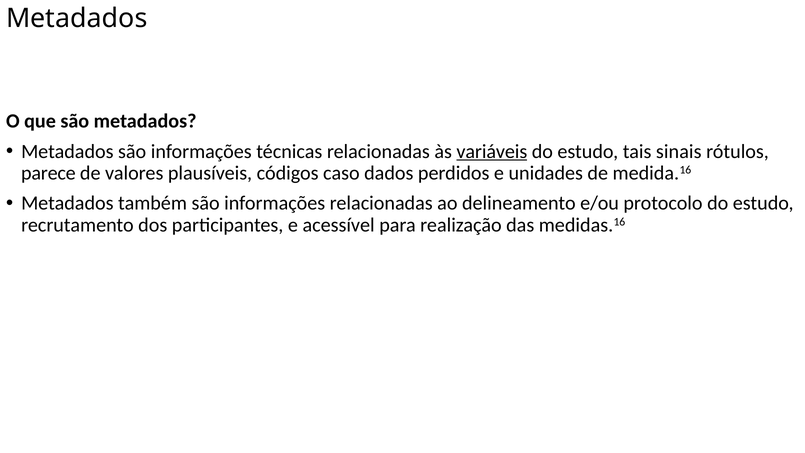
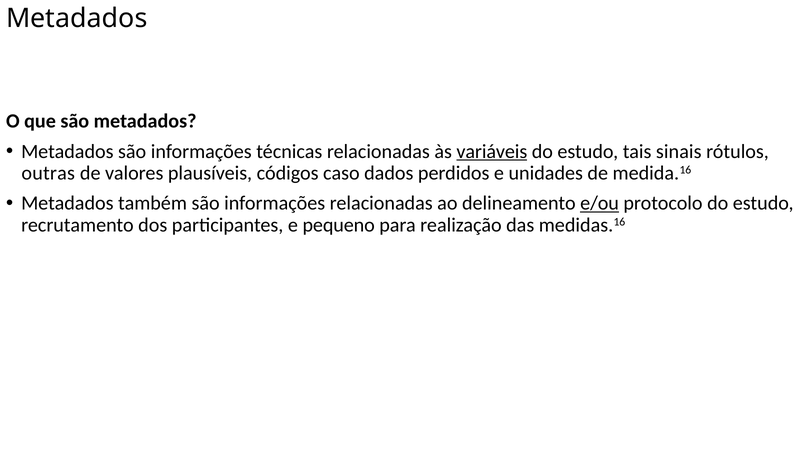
parece: parece -> outras
e/ou underline: none -> present
acessível: acessível -> pequeno
